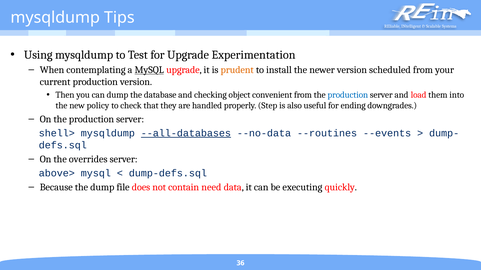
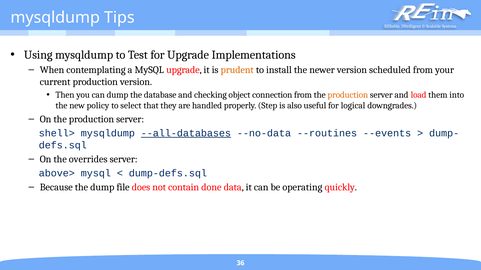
Experimentation: Experimentation -> Implementations
MySQL at (149, 70) underline: present -> none
convenient: convenient -> connection
production at (348, 95) colour: blue -> orange
check: check -> select
ending: ending -> logical
need: need -> done
executing: executing -> operating
